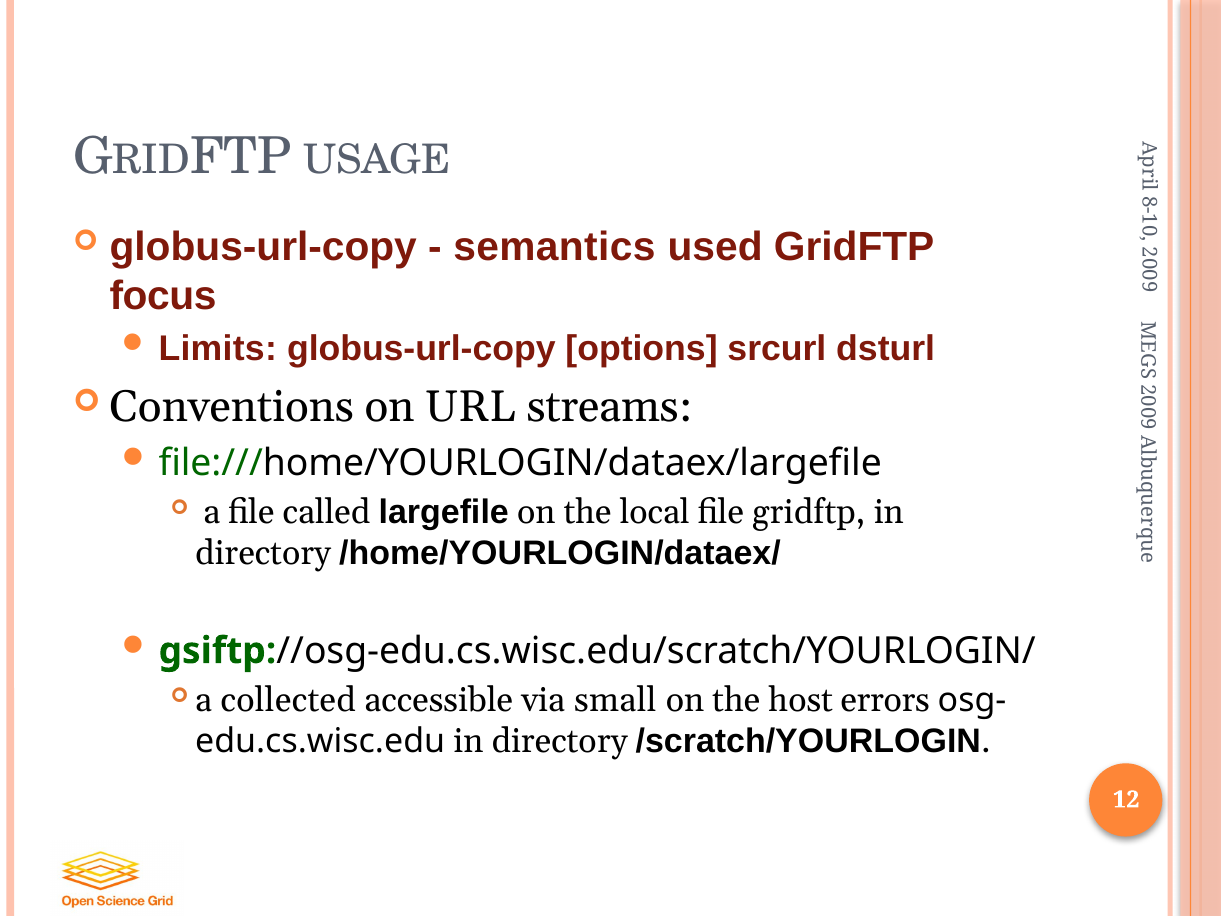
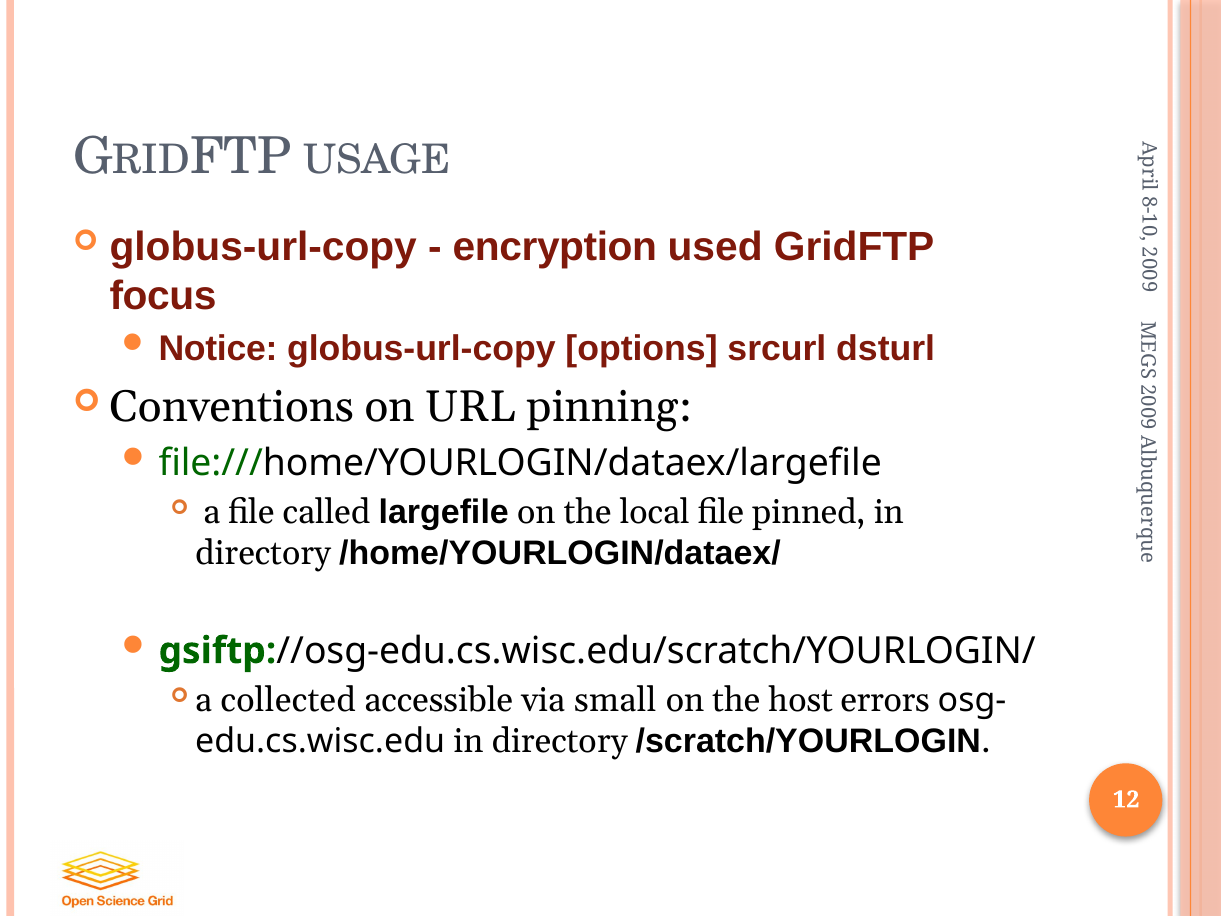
semantics: semantics -> encryption
Limits: Limits -> Notice
streams: streams -> pinning
file gridftp: gridftp -> pinned
